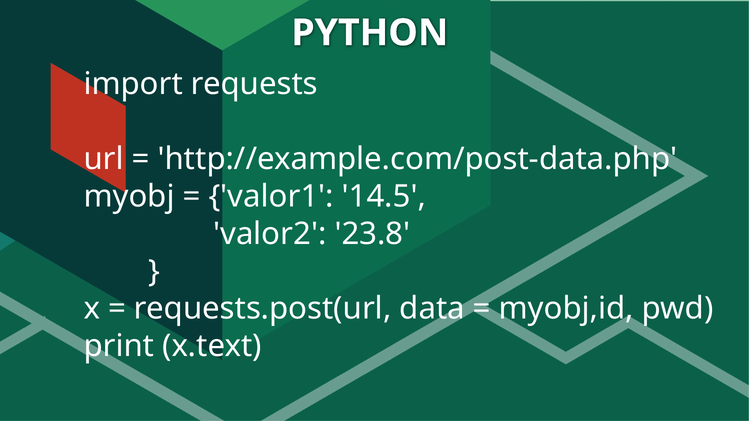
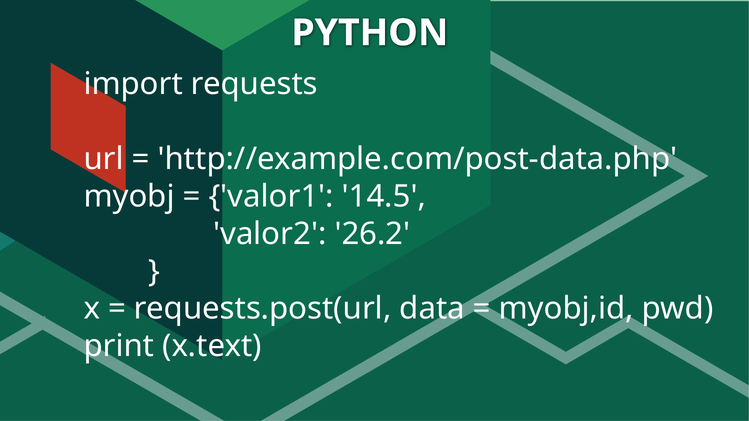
23.8: 23.8 -> 26.2
